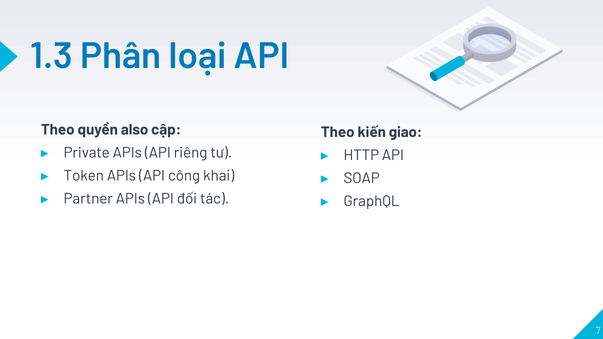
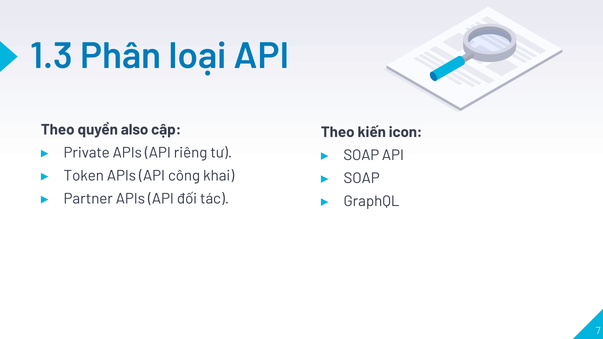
giao: giao -> icon
HTTP at (361, 155): HTTP -> SOAP
